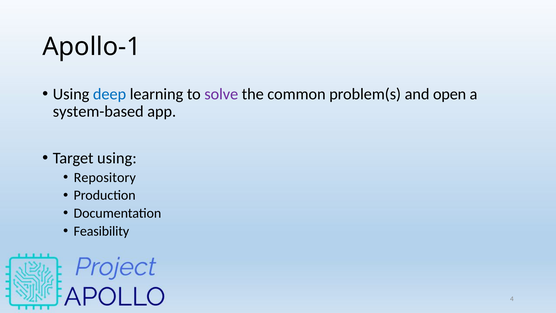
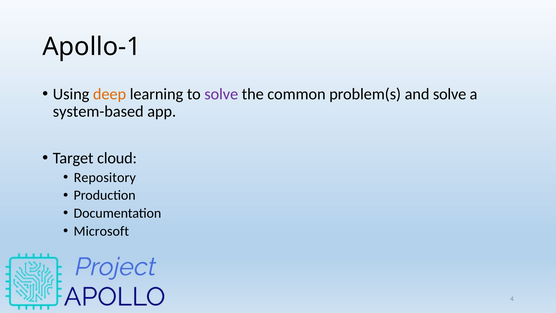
deep colour: blue -> orange
and open: open -> solve
Target using: using -> cloud
Feasibility: Feasibility -> Microsoft
